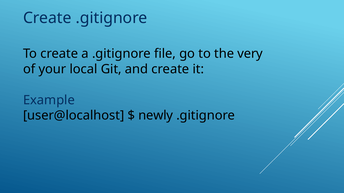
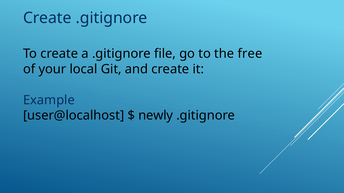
very: very -> free
